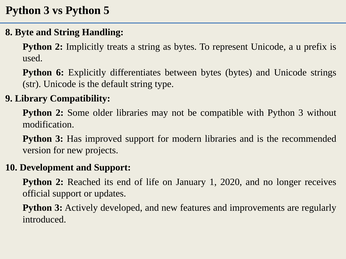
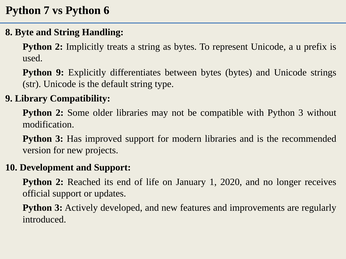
3 at (47, 10): 3 -> 7
5: 5 -> 6
Python 6: 6 -> 9
